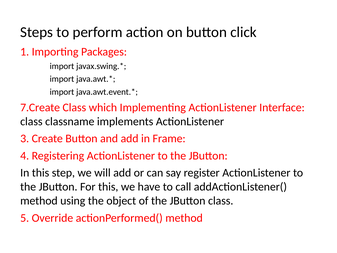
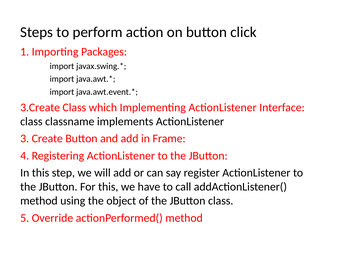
7.Create: 7.Create -> 3.Create
